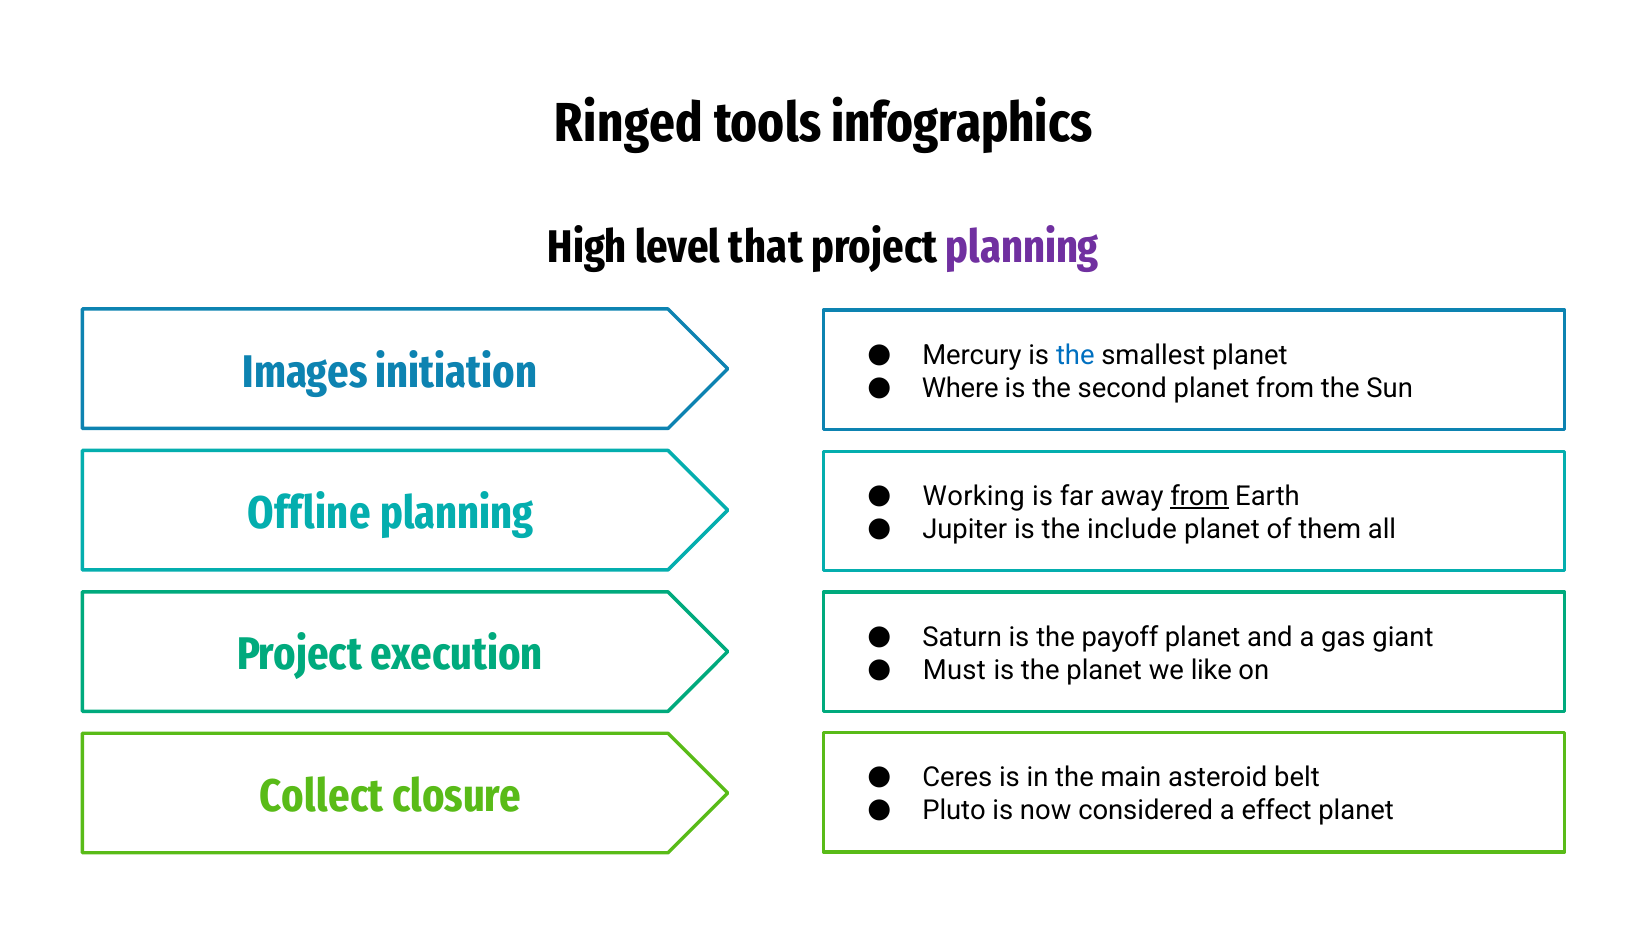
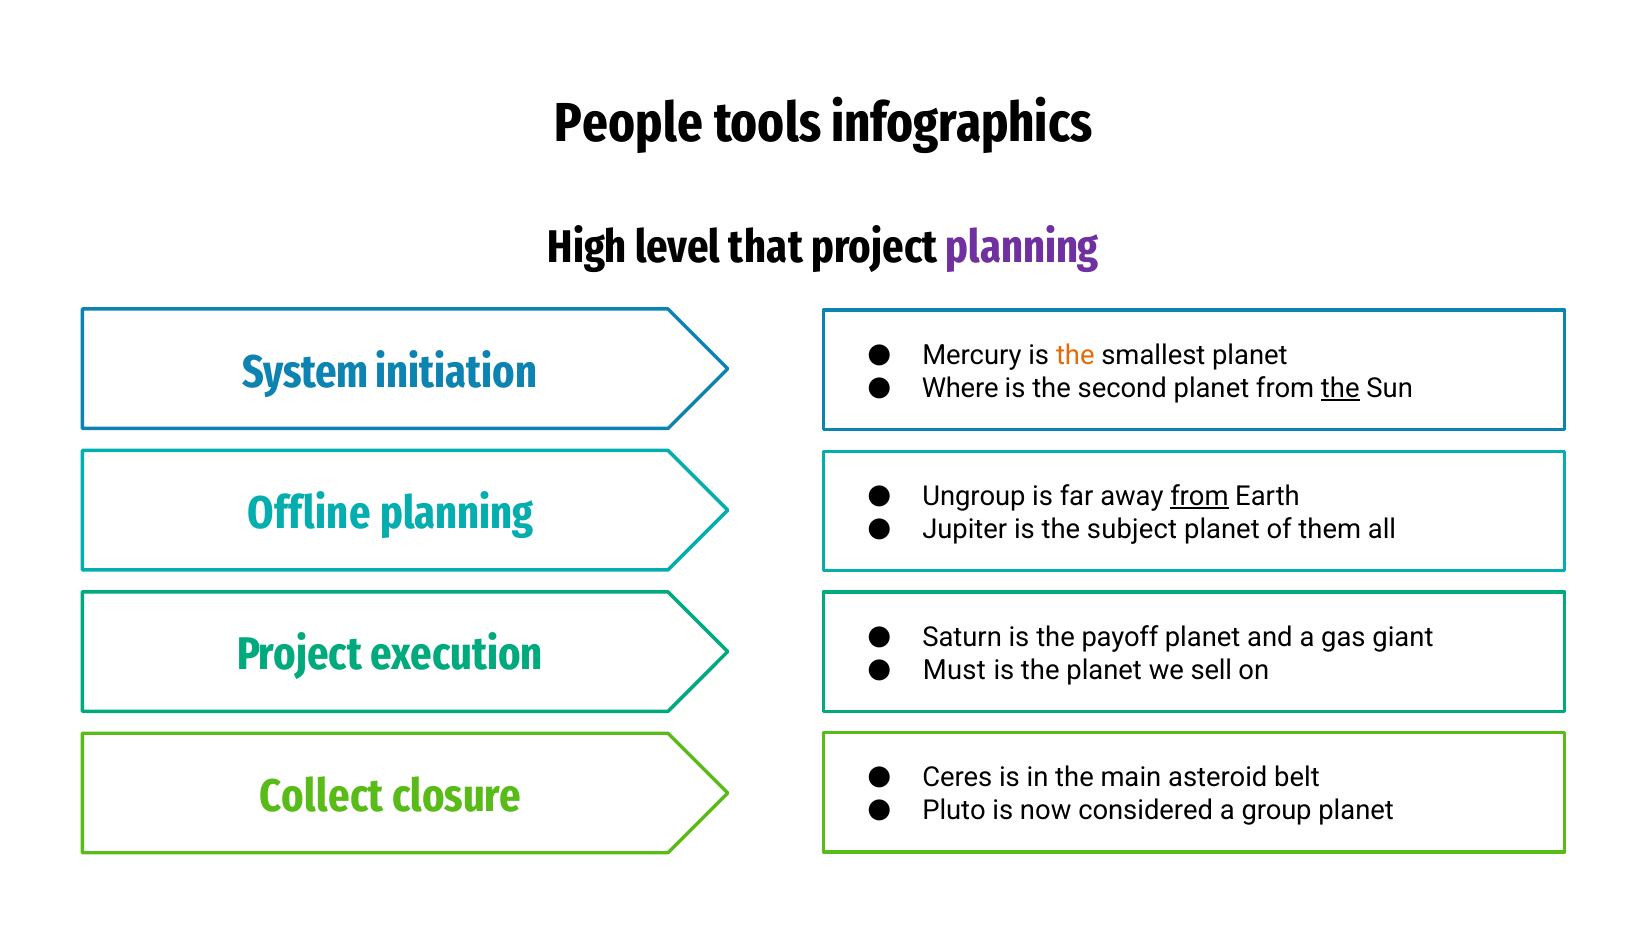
Ringed: Ringed -> People
Images: Images -> System
the at (1075, 355) colour: blue -> orange
the at (1340, 388) underline: none -> present
Working: Working -> Ungroup
include: include -> subject
like: like -> sell
effect: effect -> group
